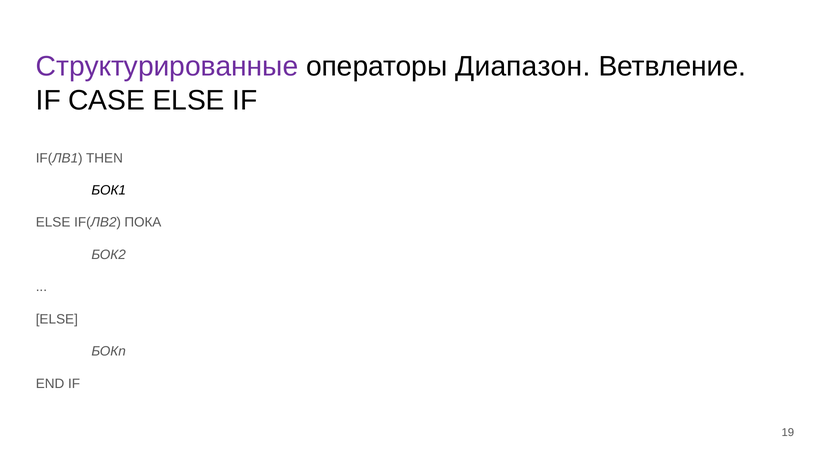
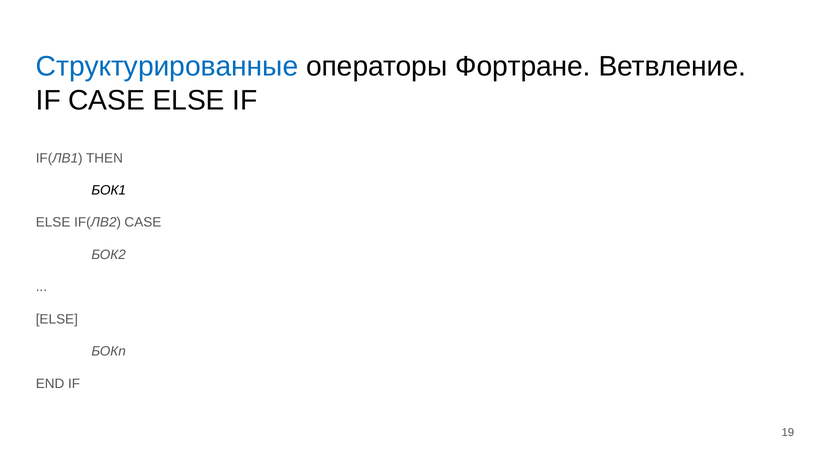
Структурированные colour: purple -> blue
Диапазон: Диапазон -> Фортране
IF(ЛВ2 ПОКА: ПОКА -> CASE
